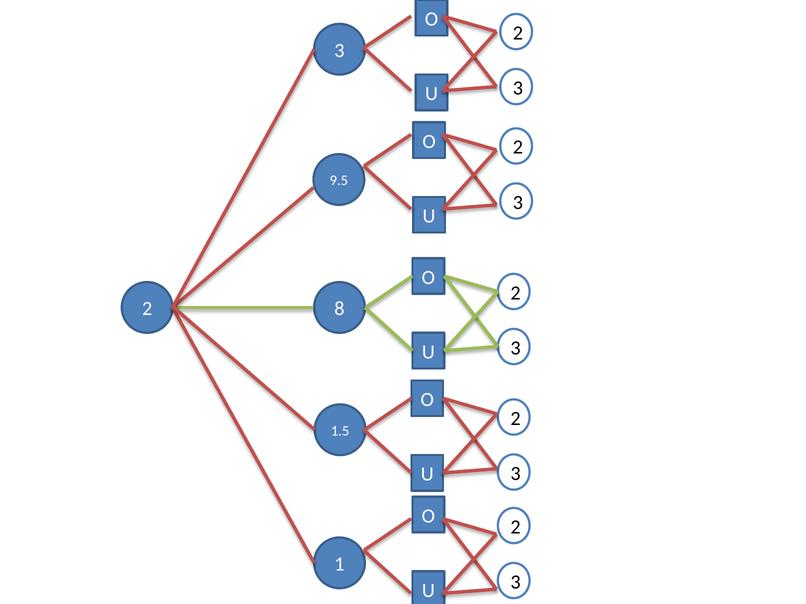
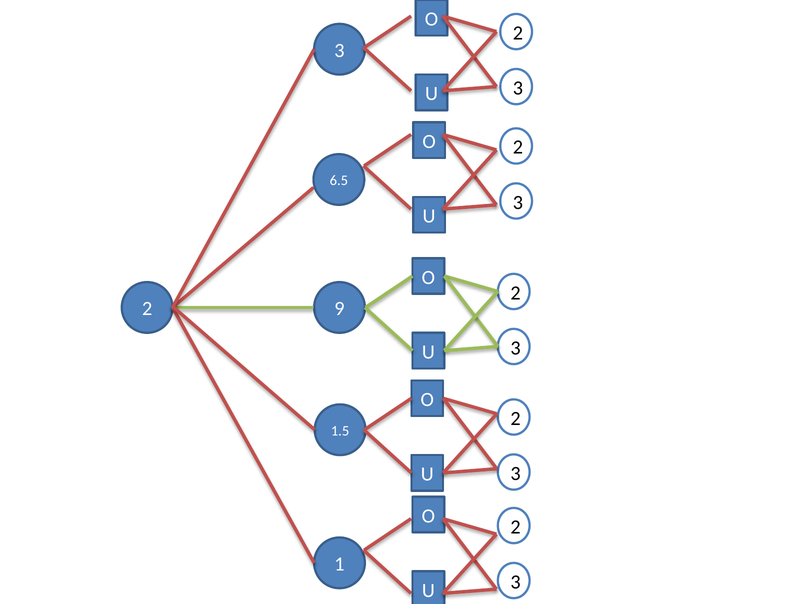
9.5: 9.5 -> 6.5
8: 8 -> 9
